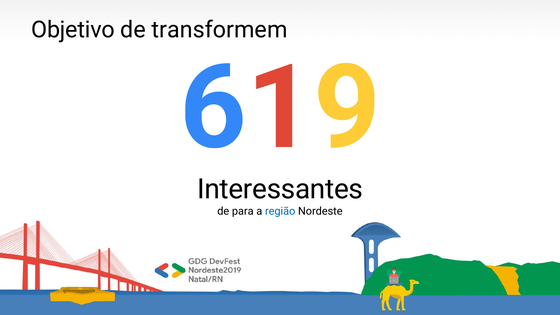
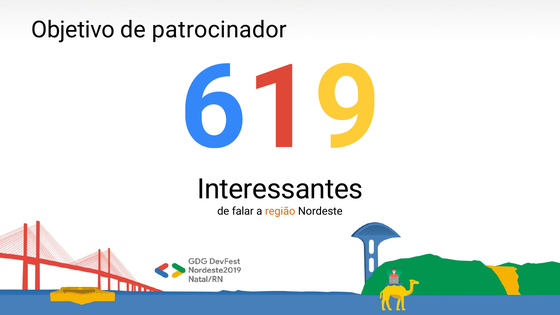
transformem: transformem -> patrocinador
para: para -> falar
região colour: blue -> orange
